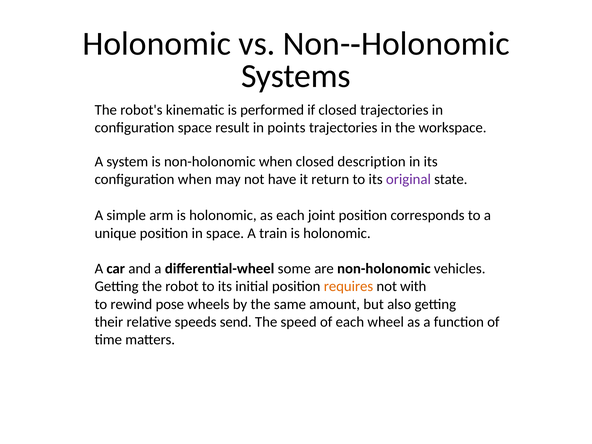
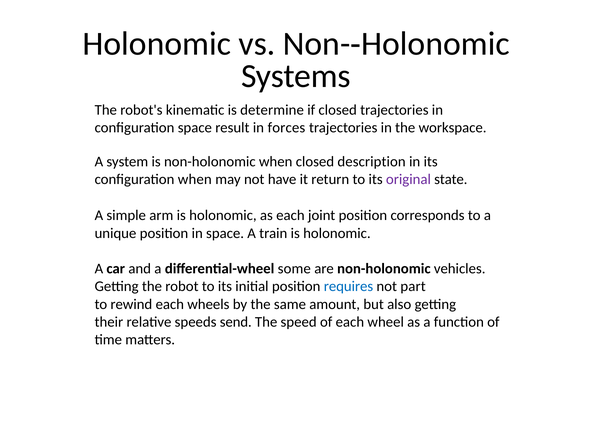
performed: performed -> determine
points: points -> forces
requires colour: orange -> blue
with: with -> part
rewind pose: pose -> each
